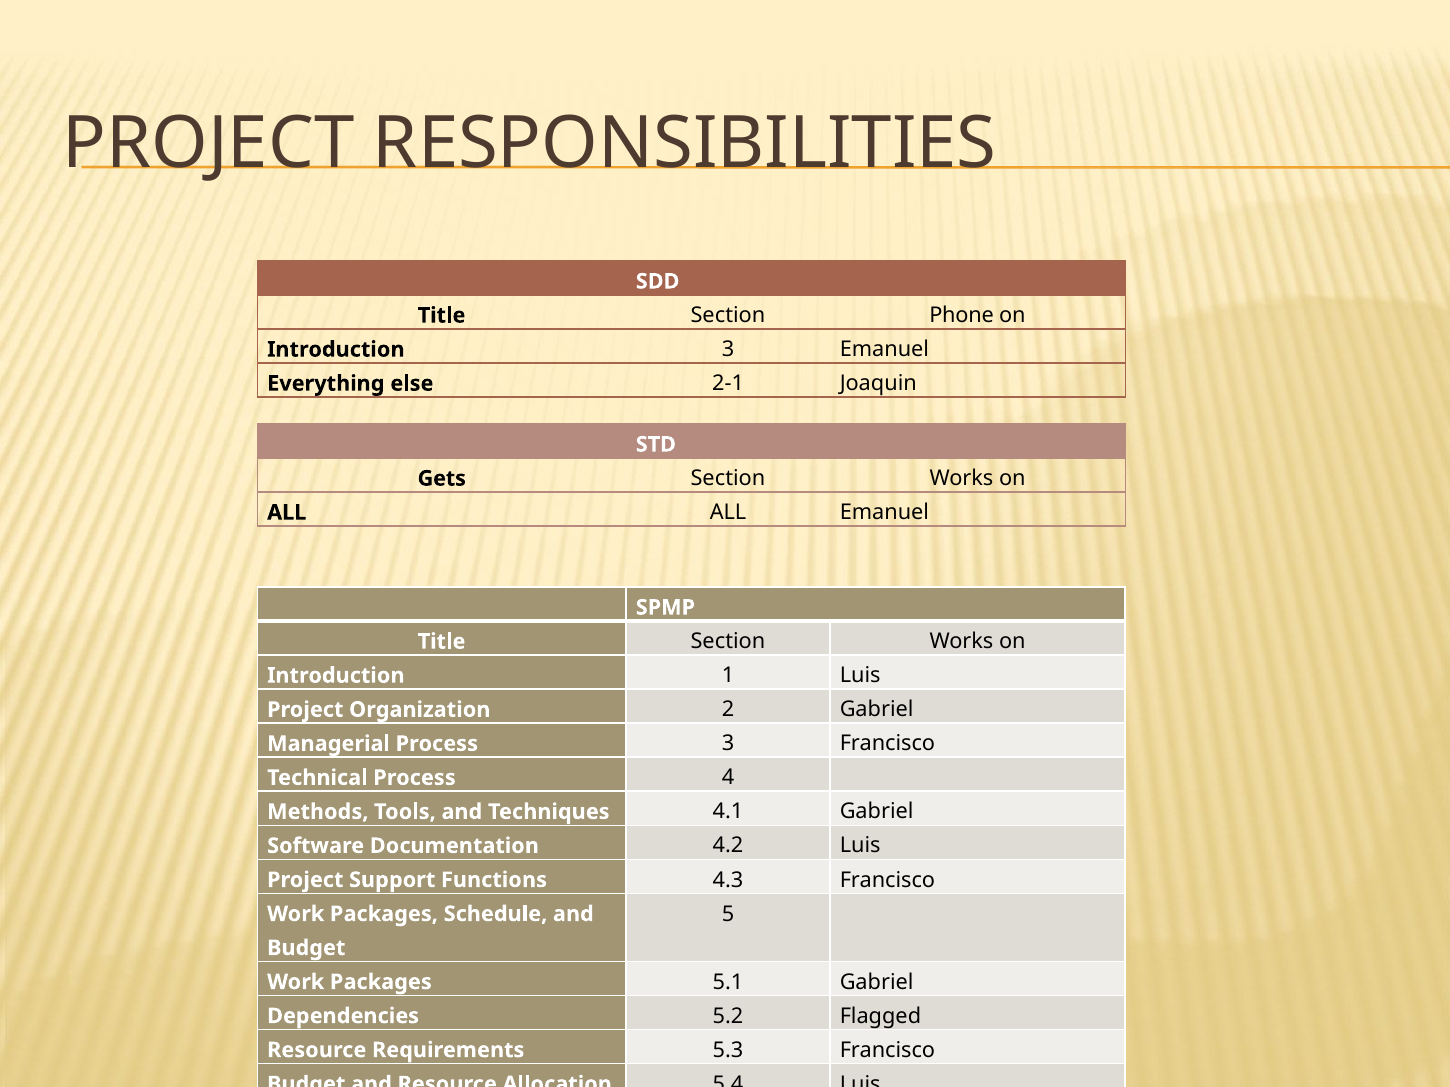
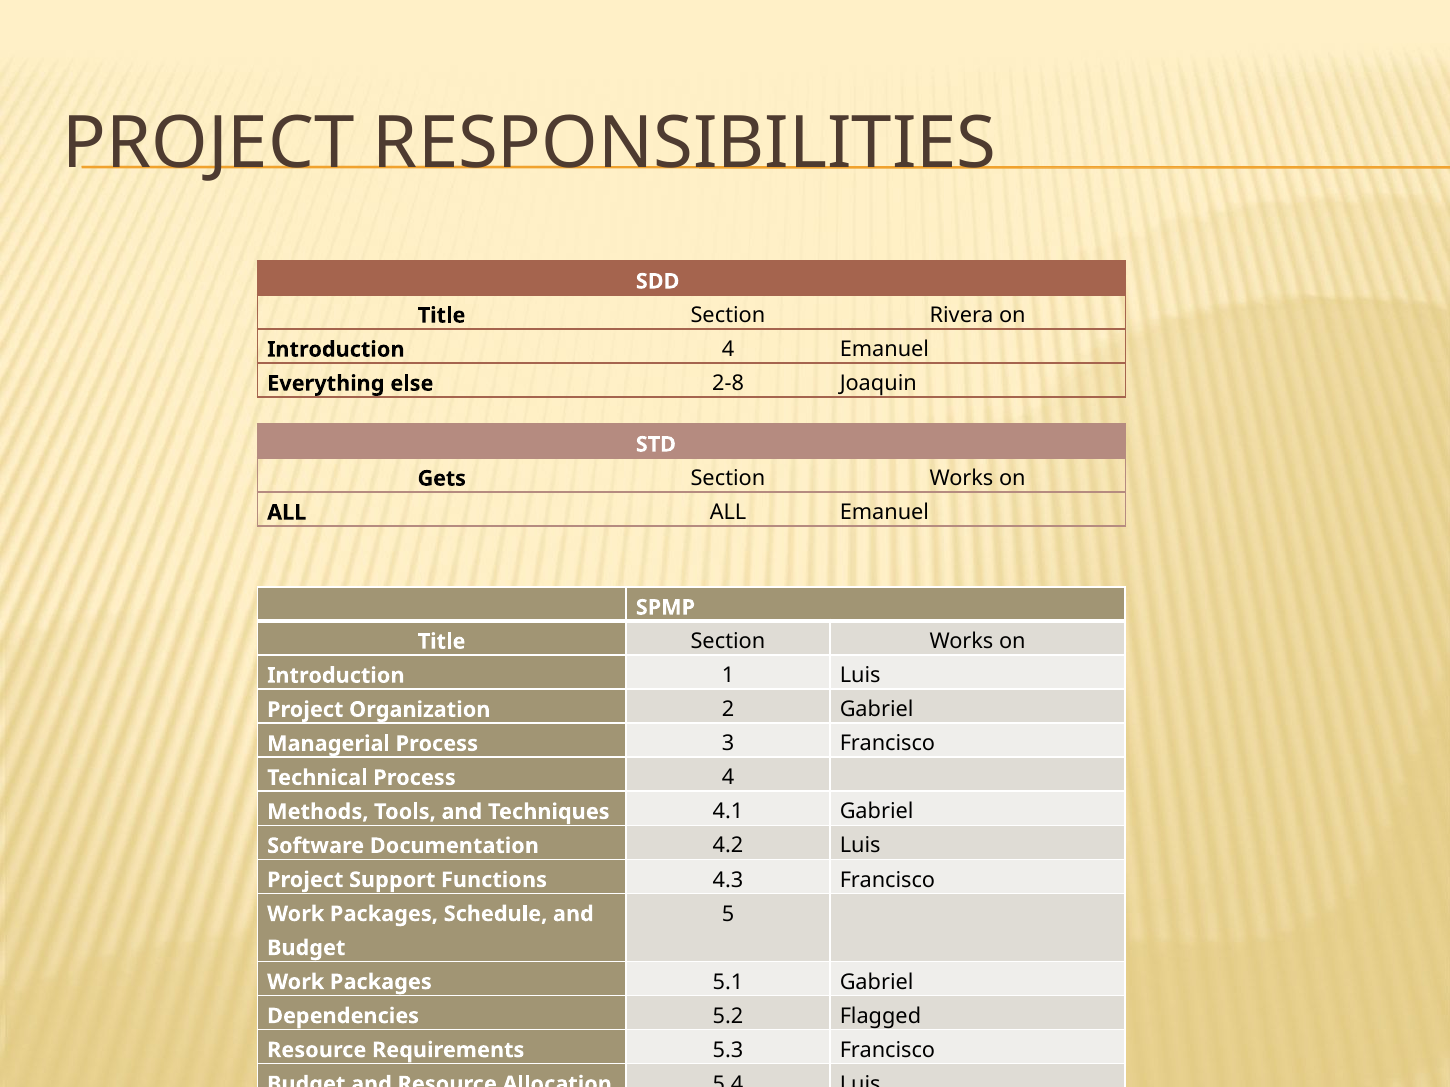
Phone: Phone -> Rivera
Introduction 3: 3 -> 4
2-1: 2-1 -> 2-8
